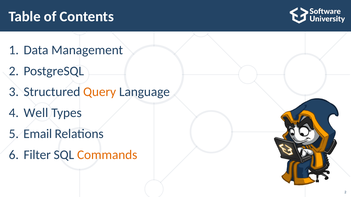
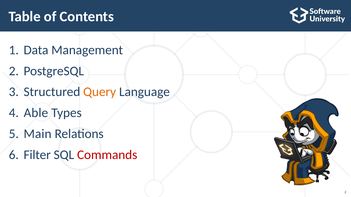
Well: Well -> Able
Email: Email -> Main
Commands colour: orange -> red
